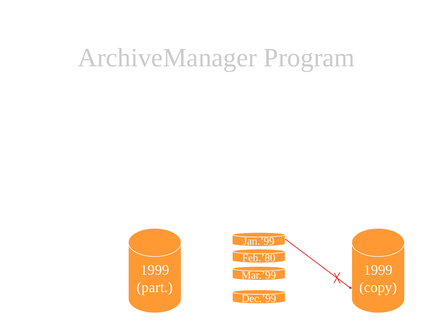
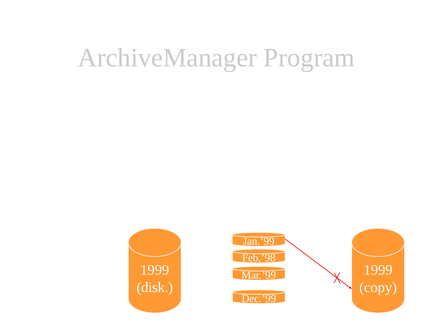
Feb.’80: Feb.’80 -> Feb.’98
part: part -> disk
